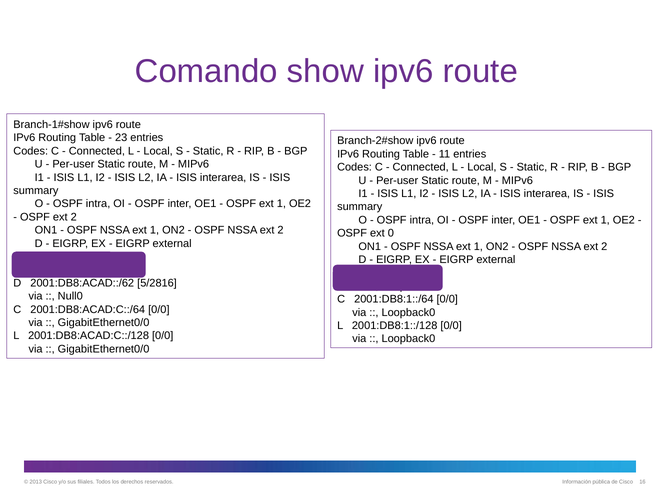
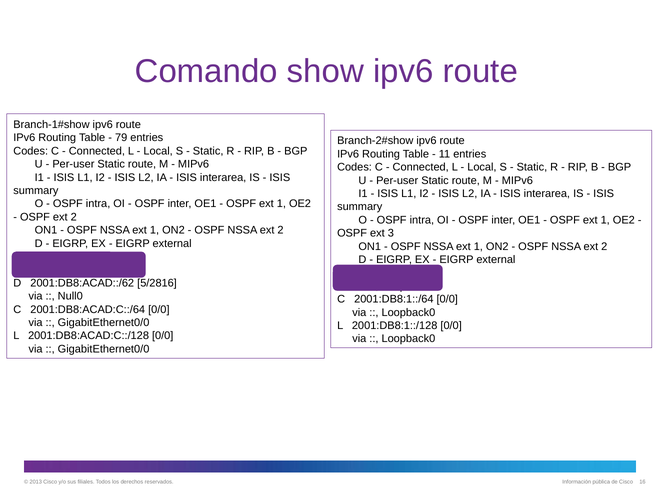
23: 23 -> 79
0: 0 -> 3
